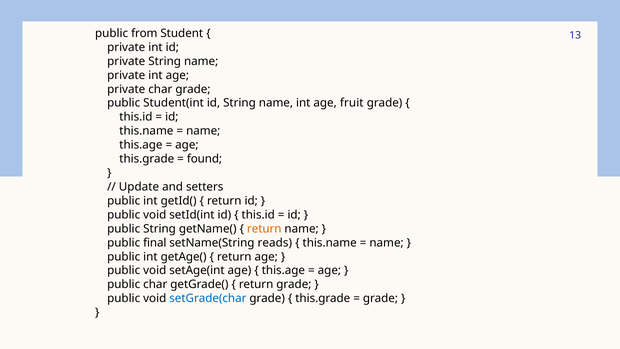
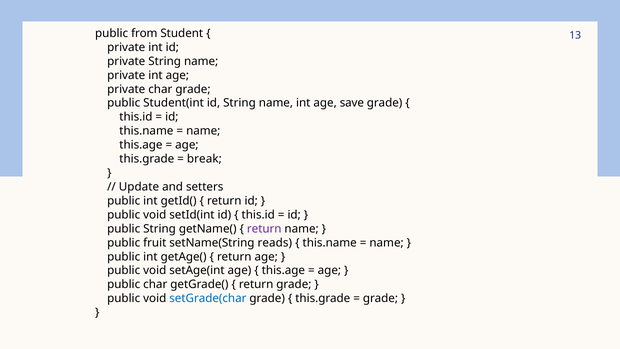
fruit: fruit -> save
found: found -> break
return at (264, 229) colour: orange -> purple
final: final -> fruit
